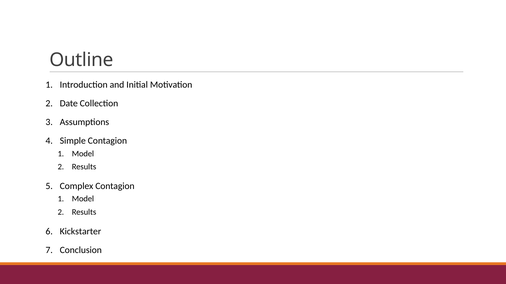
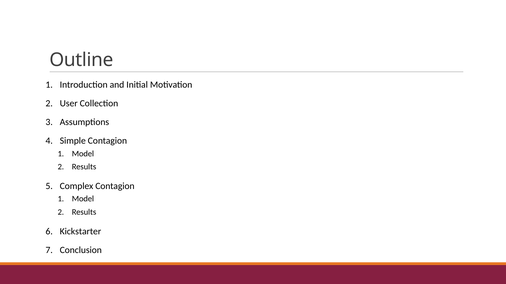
Date: Date -> User
